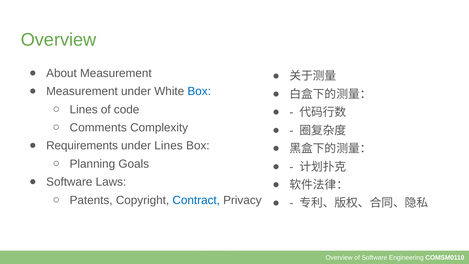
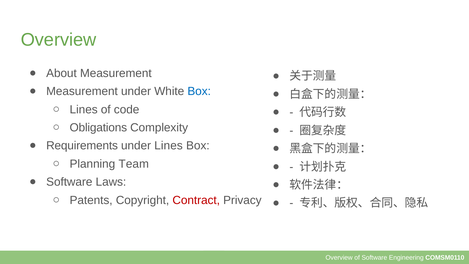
Comments: Comments -> Obligations
Goals: Goals -> Team
Contract colour: blue -> red
